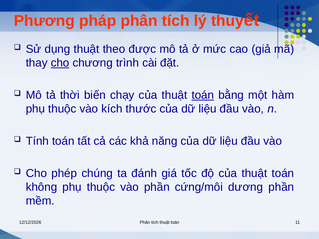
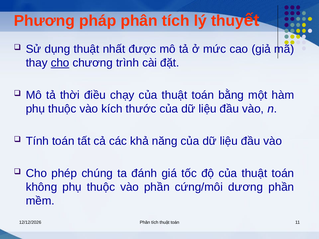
theo: theo -> nhất
biến: biến -> điều
toán at (203, 95) underline: present -> none
